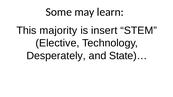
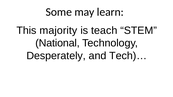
insert: insert -> teach
Elective: Elective -> National
State)…: State)… -> Tech)…
